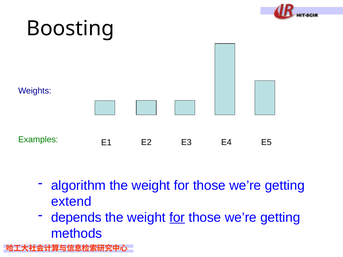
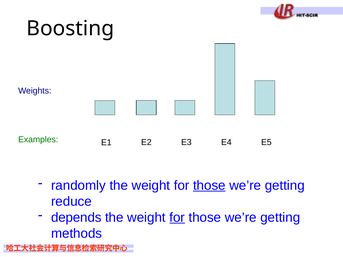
algorithm: algorithm -> randomly
those at (209, 186) underline: none -> present
extend: extend -> reduce
